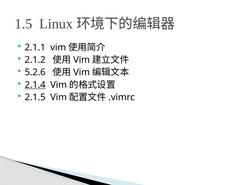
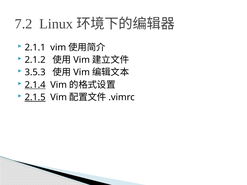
1.5: 1.5 -> 7.2
5.2.6: 5.2.6 -> 3.5.3
2.1.5 underline: none -> present
